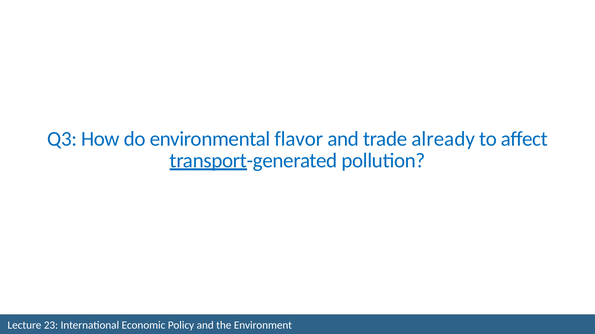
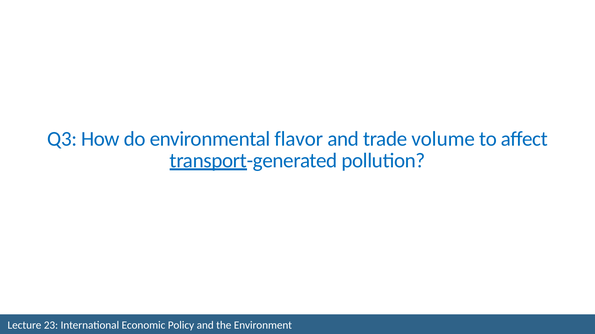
already: already -> volume
